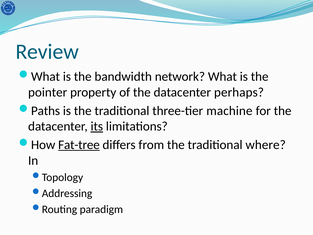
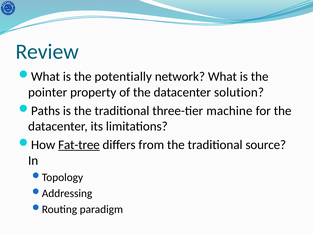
bandwidth: bandwidth -> potentially
perhaps: perhaps -> solution
its underline: present -> none
where: where -> source
